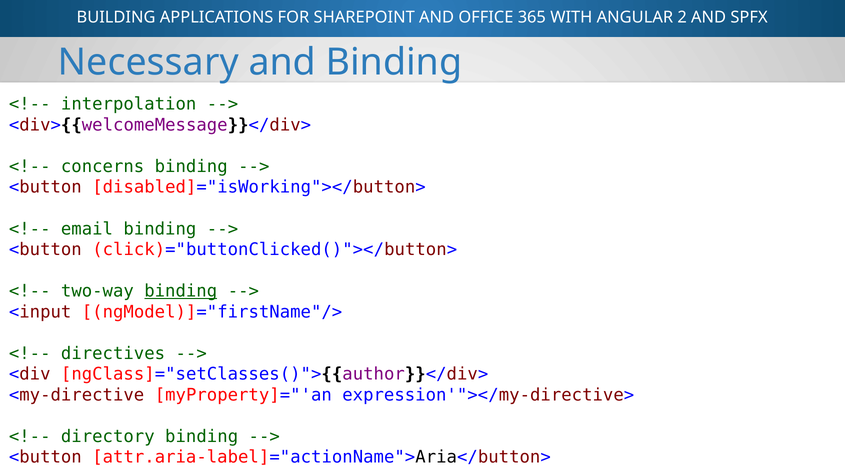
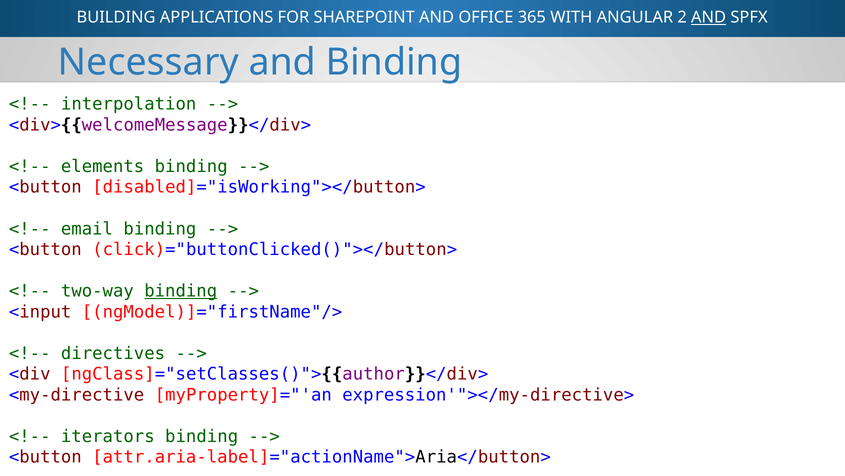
AND at (709, 17) underline: none -> present
concerns: concerns -> elements
directory: directory -> iterators
